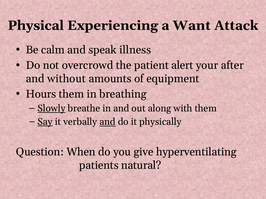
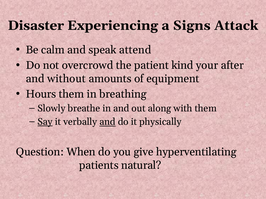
Physical: Physical -> Disaster
Want: Want -> Signs
illness: illness -> attend
alert: alert -> kind
Slowly underline: present -> none
